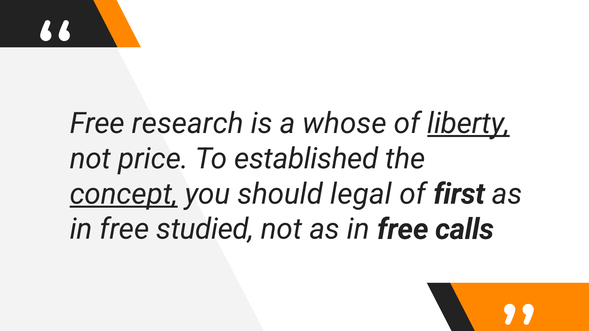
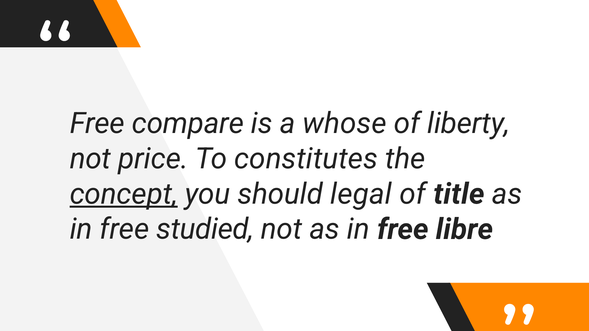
research: research -> compare
liberty underline: present -> none
established: established -> constitutes
first: first -> title
calls: calls -> libre
